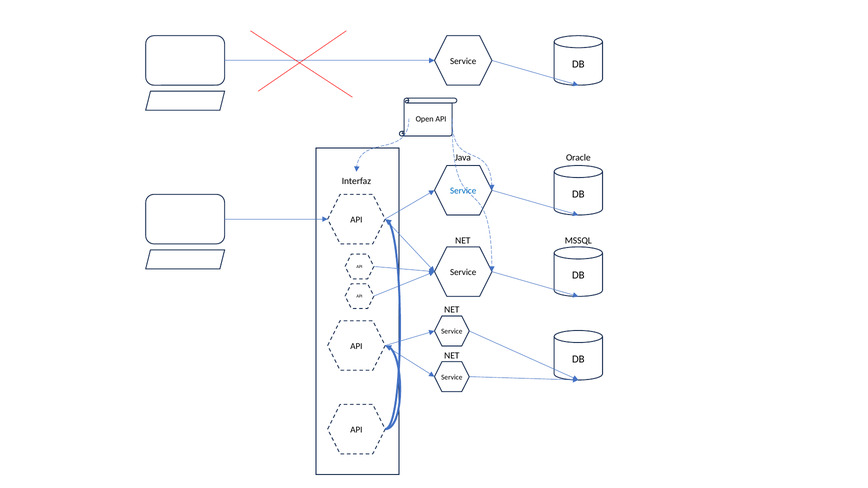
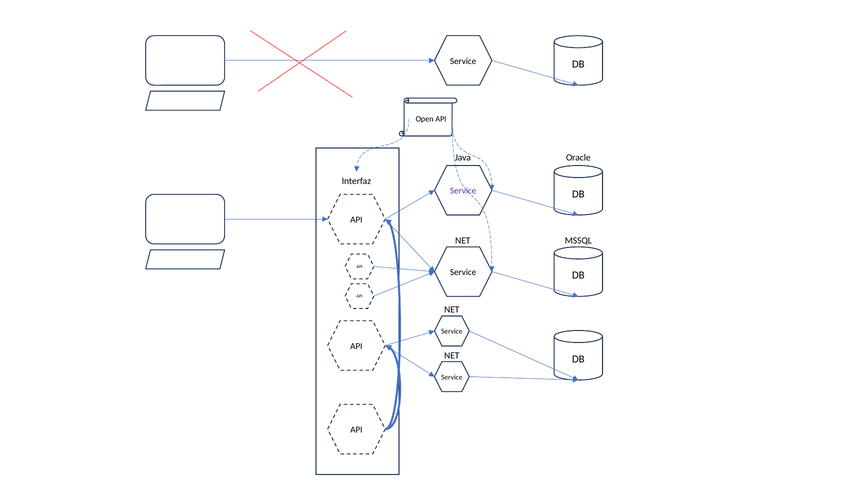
Service at (463, 191) colour: blue -> purple
